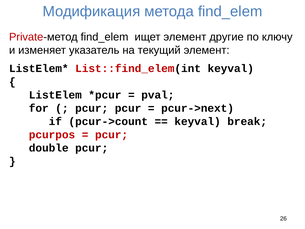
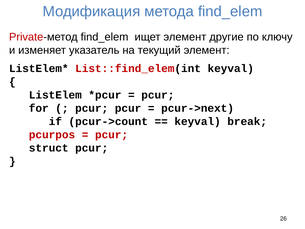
pval at (158, 95): pval -> pcur
double: double -> struct
